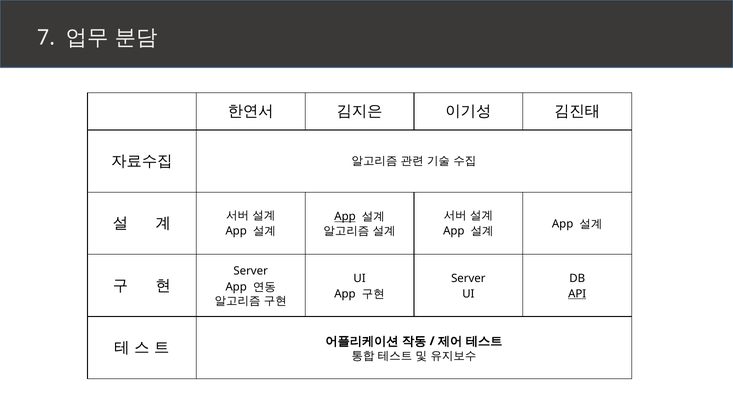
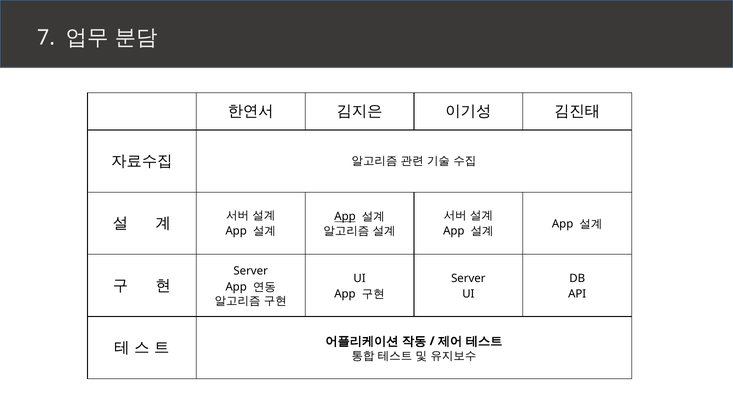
API underline: present -> none
